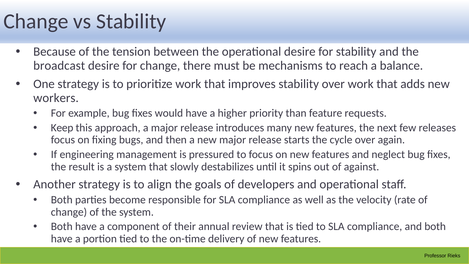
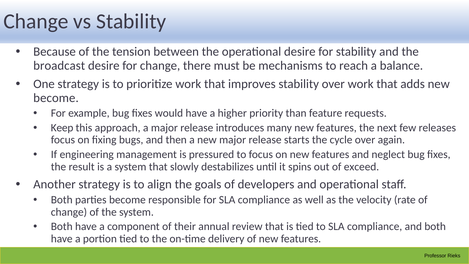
workers at (56, 98): workers -> become
against: against -> exceed
